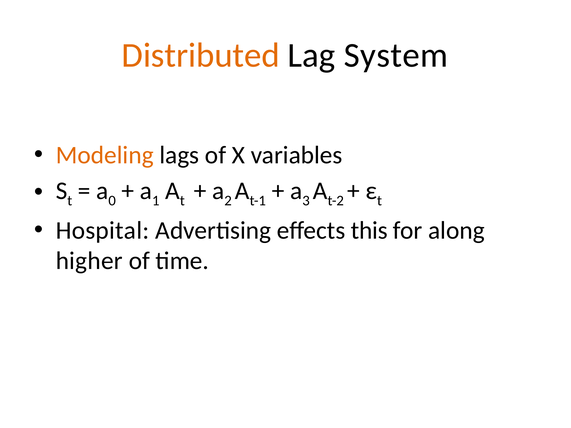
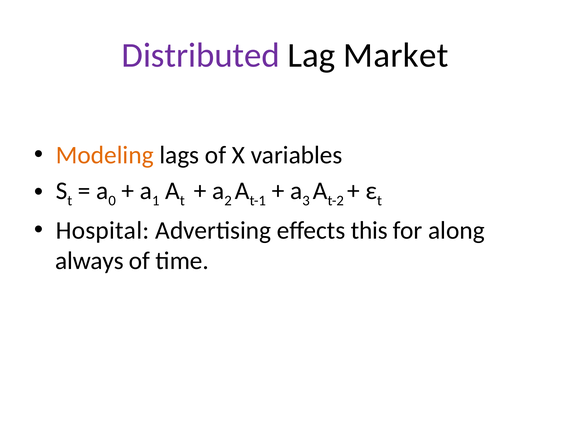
Distributed colour: orange -> purple
System: System -> Market
higher: higher -> always
